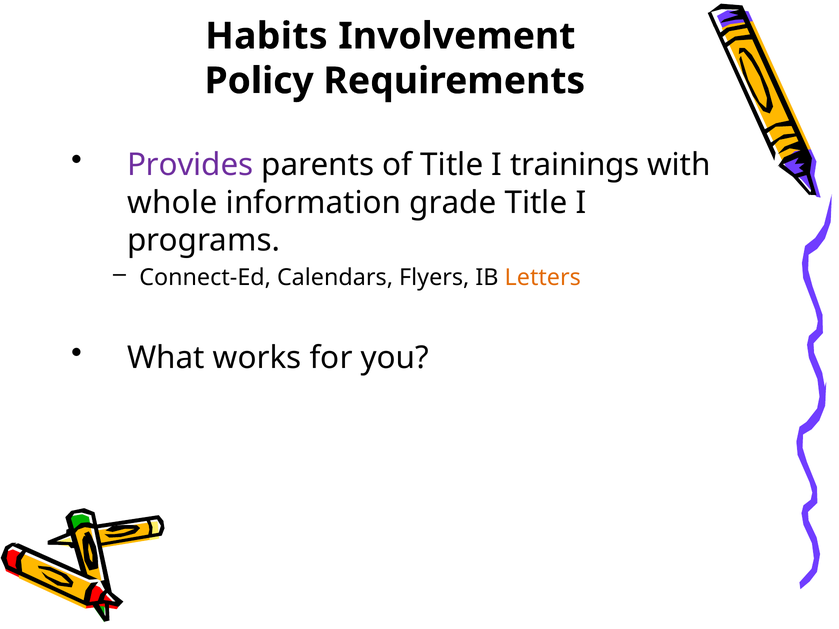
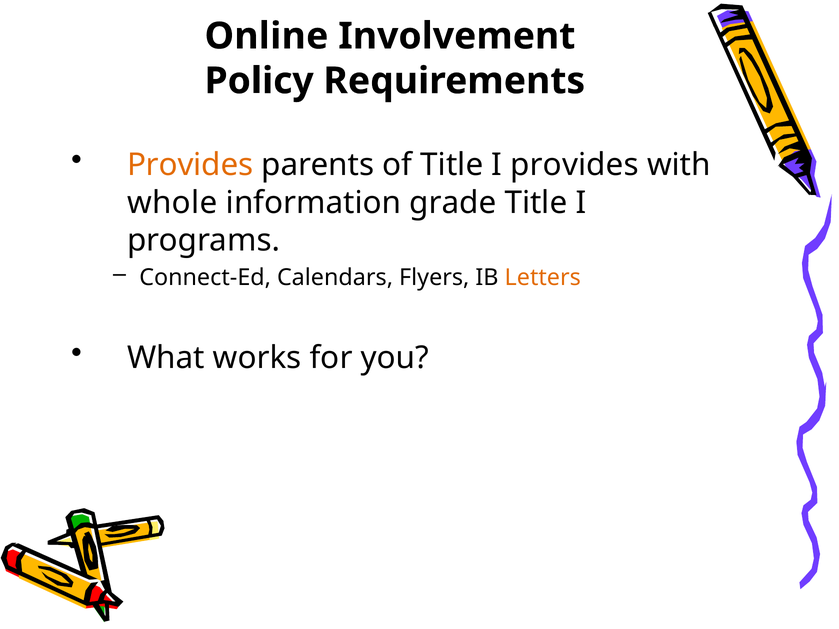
Habits: Habits -> Online
Provides at (190, 165) colour: purple -> orange
I trainings: trainings -> provides
